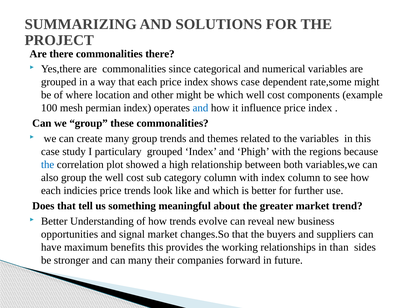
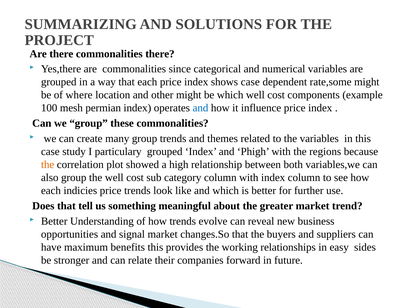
the at (48, 165) colour: blue -> orange
than: than -> easy
can many: many -> relate
